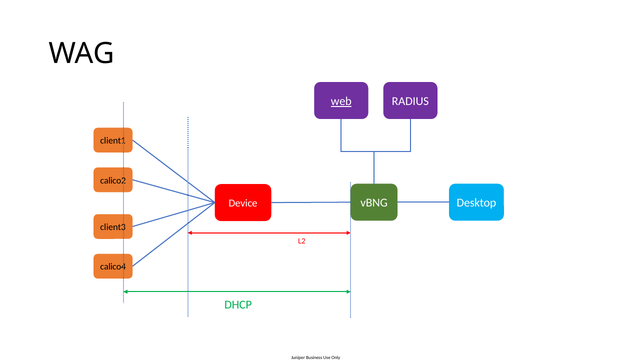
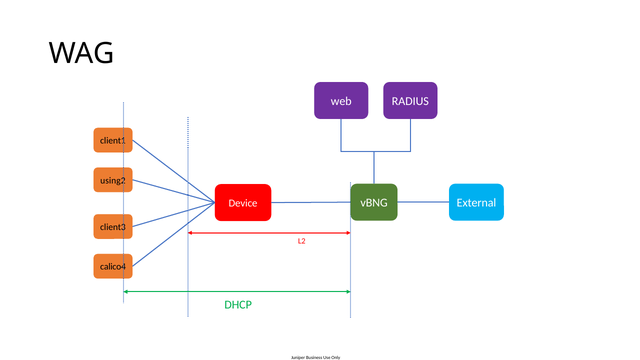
web underline: present -> none
calico2: calico2 -> using2
Desktop: Desktop -> External
